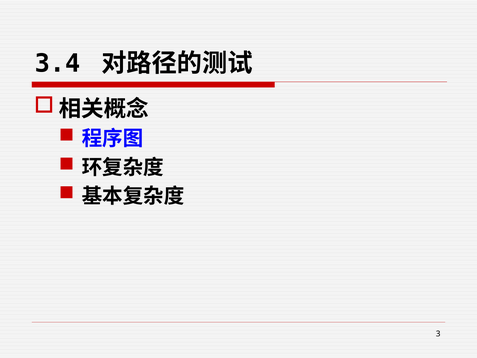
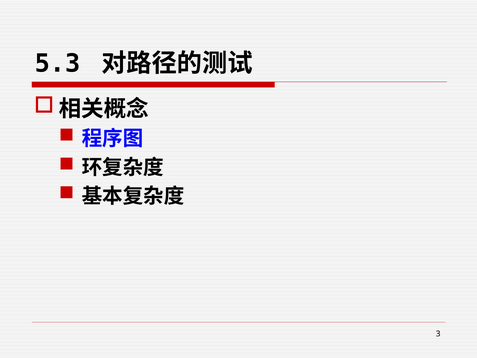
3.4: 3.4 -> 5.3
